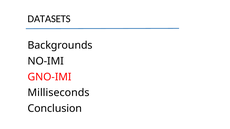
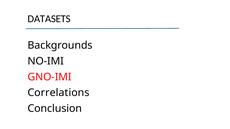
Milliseconds: Milliseconds -> Correlations
